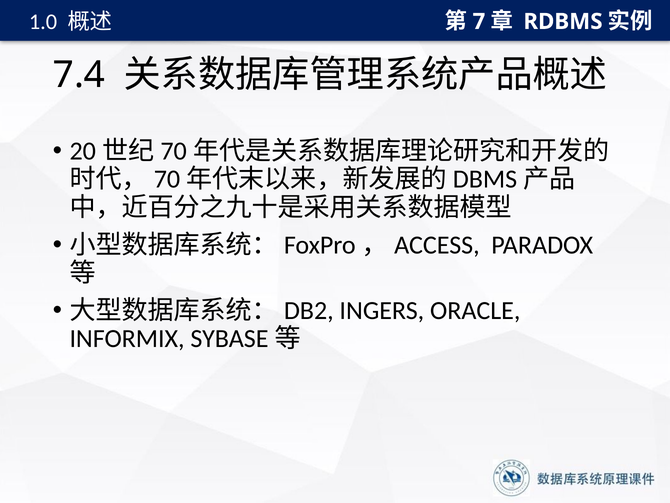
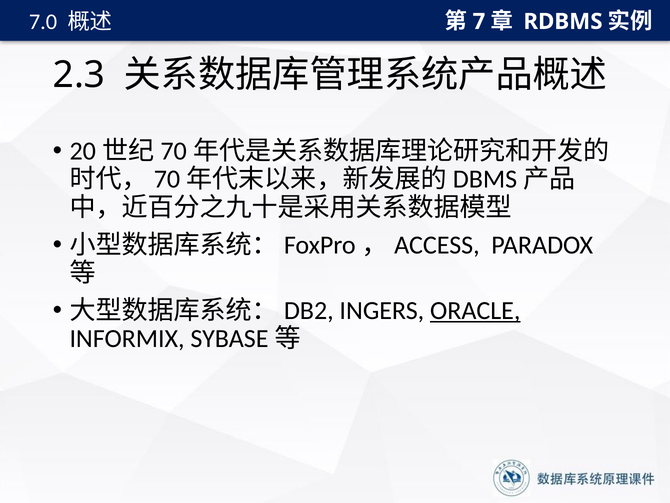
1.0: 1.0 -> 7.0
7.4: 7.4 -> 2.3
ORACLE underline: none -> present
